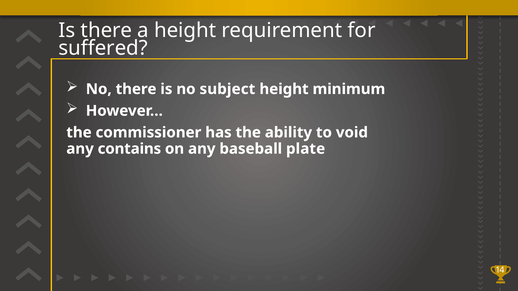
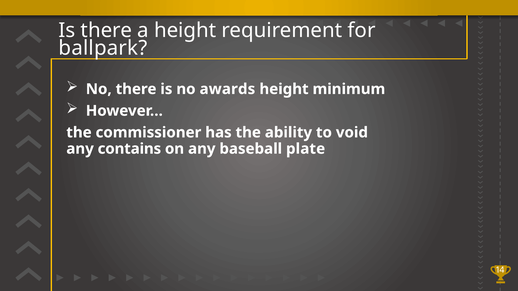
suffered: suffered -> ballpark
subject: subject -> awards
